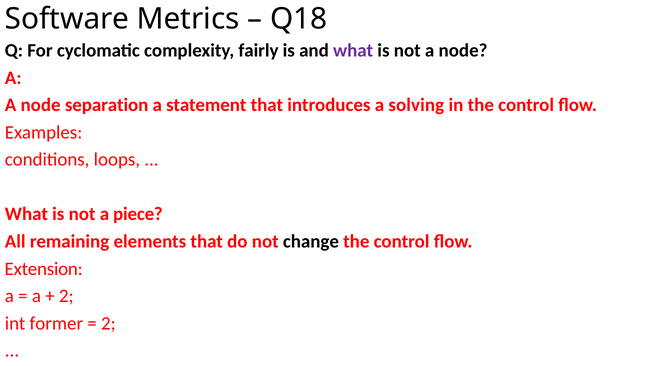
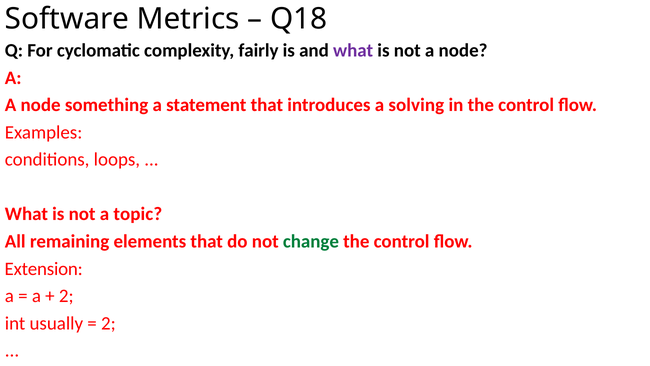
separation: separation -> something
piece: piece -> topic
change colour: black -> green
former: former -> usually
